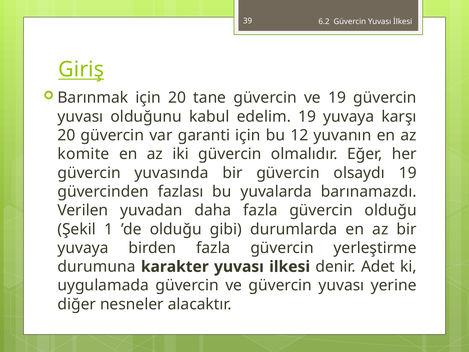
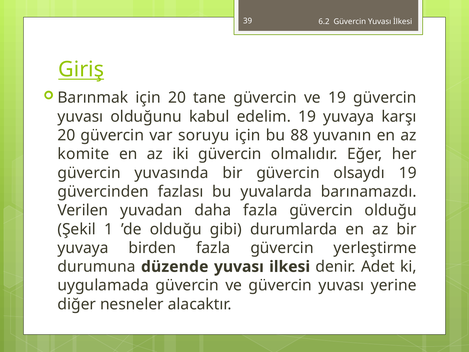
garanti: garanti -> soruyu
12: 12 -> 88
karakter: karakter -> düzende
